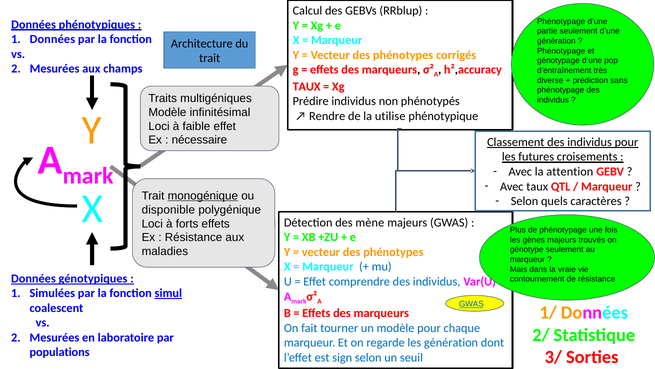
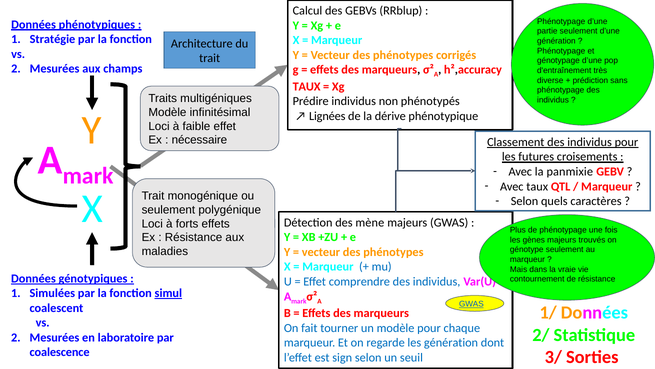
Données at (52, 39): Données -> Stratégie
Rendre: Rendre -> Lignées
utilise: utilise -> dérive
attention: attention -> panmixie
monogénique underline: present -> none
disponible at (168, 209): disponible -> seulement
populations: populations -> coalescence
